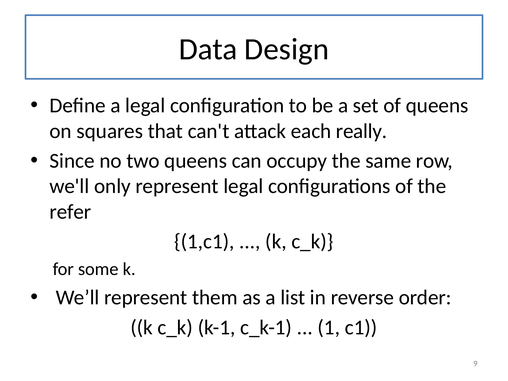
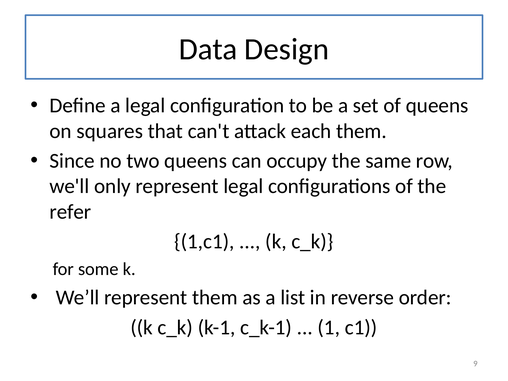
each really: really -> them
